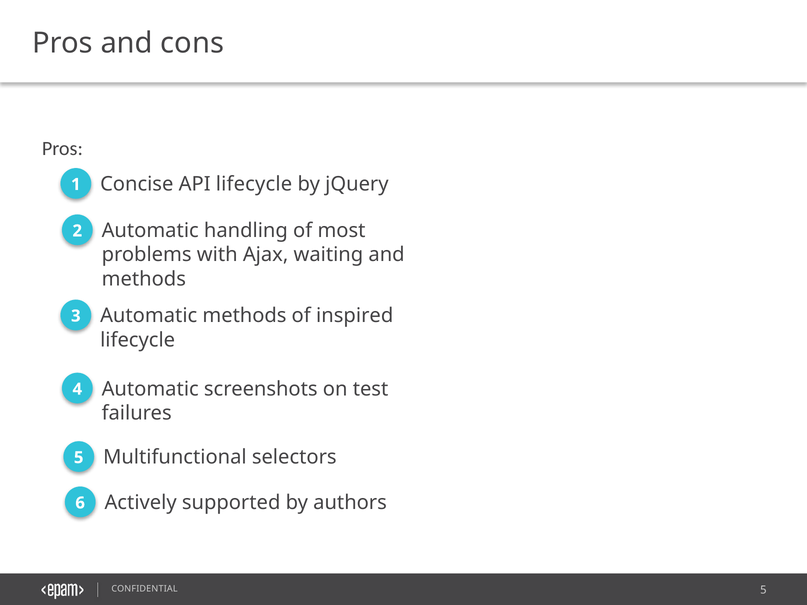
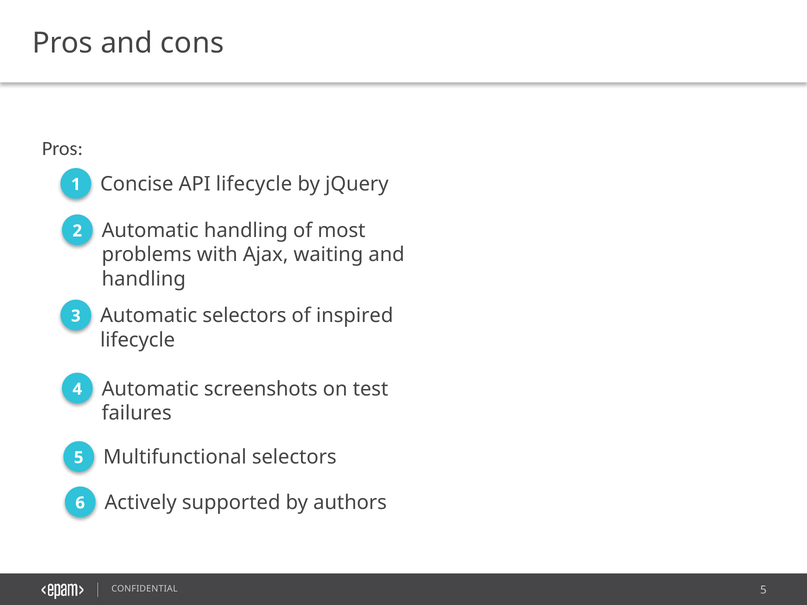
methods at (144, 279): methods -> handling
Automatic methods: methods -> selectors
